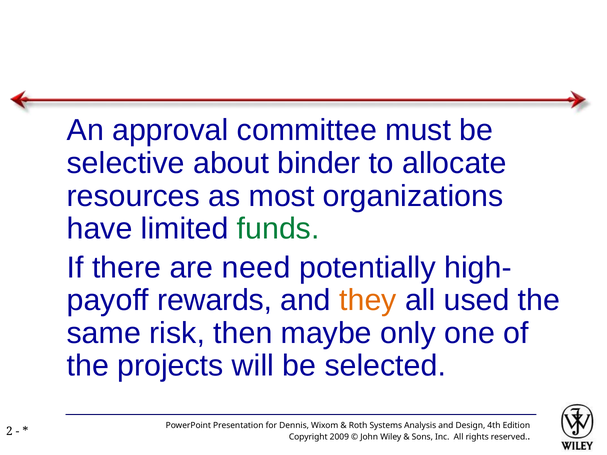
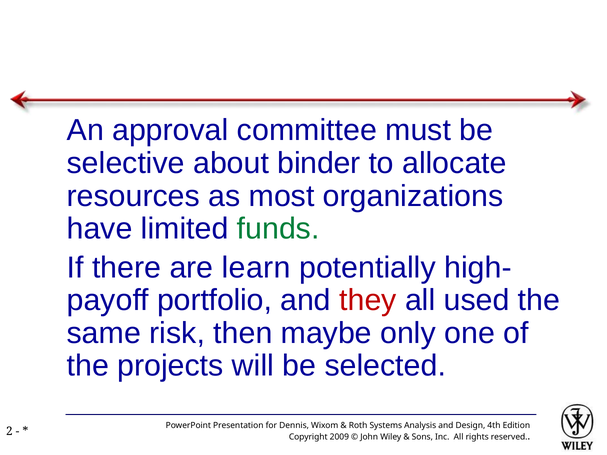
need: need -> learn
rewards: rewards -> portfolio
they colour: orange -> red
